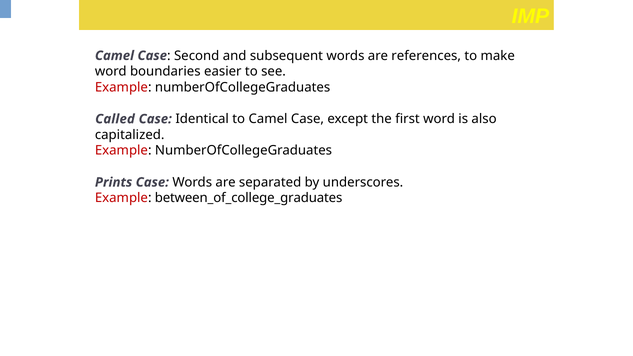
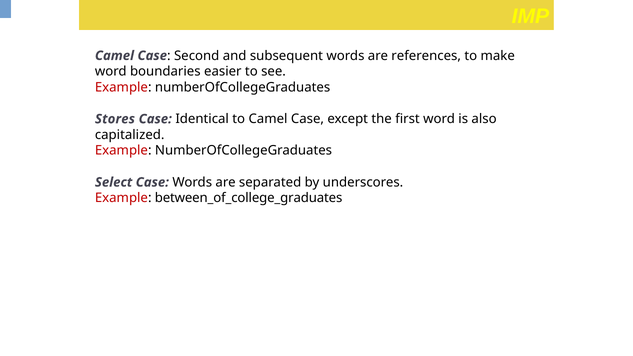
Called: Called -> Stores
Prints: Prints -> Select
